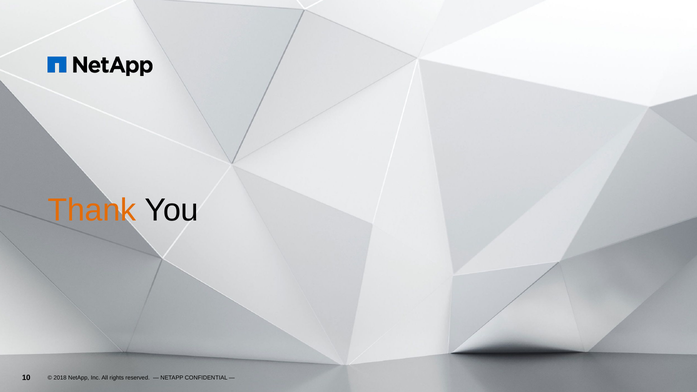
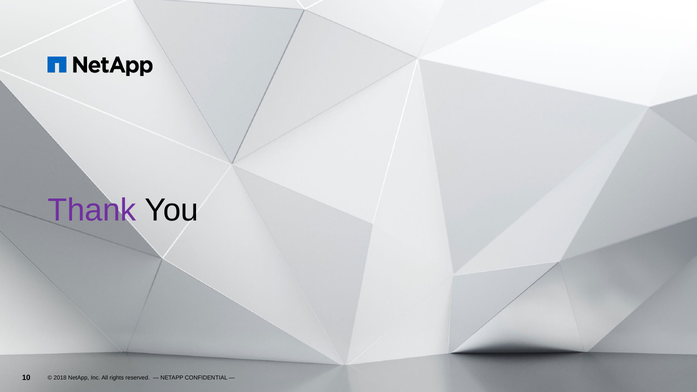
Thank colour: orange -> purple
